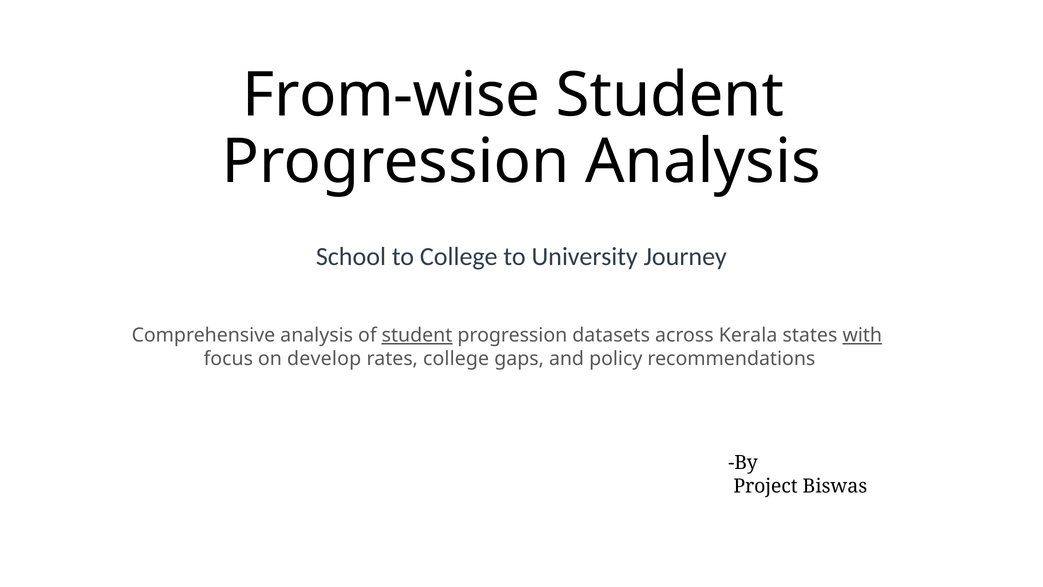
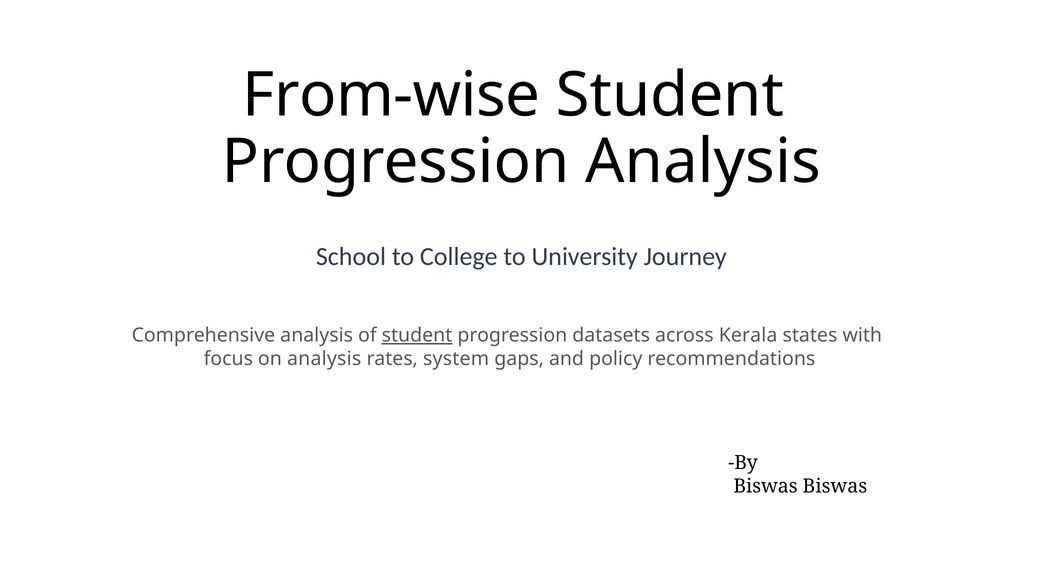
with underline: present -> none
on develop: develop -> analysis
rates college: college -> system
Project at (766, 486): Project -> Biswas
